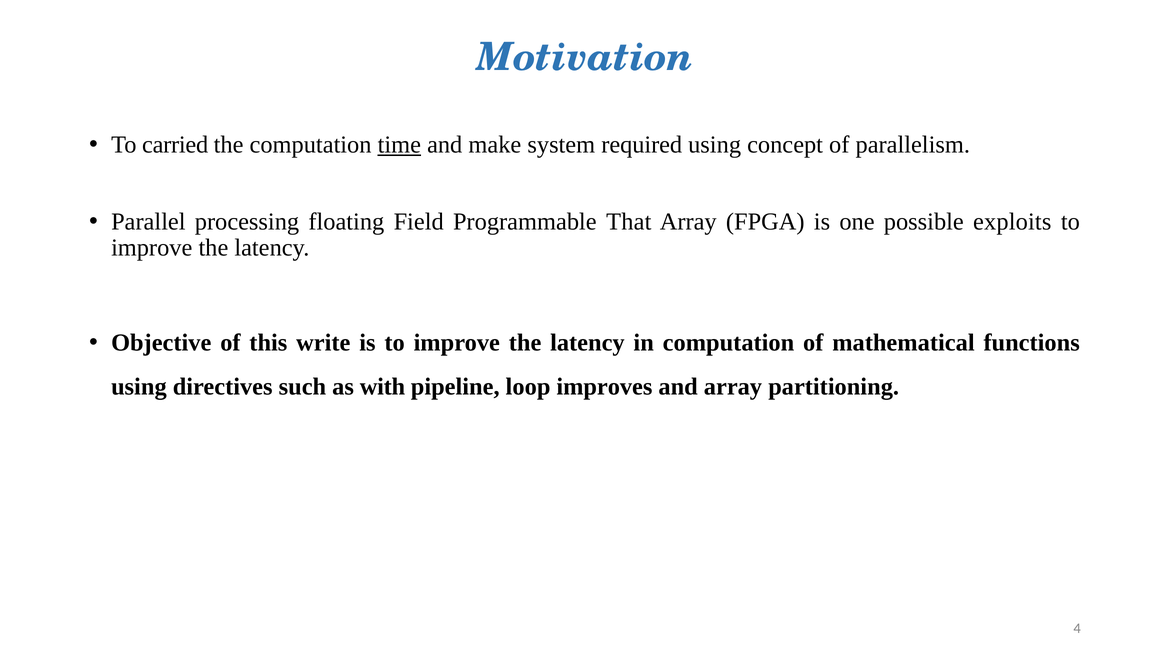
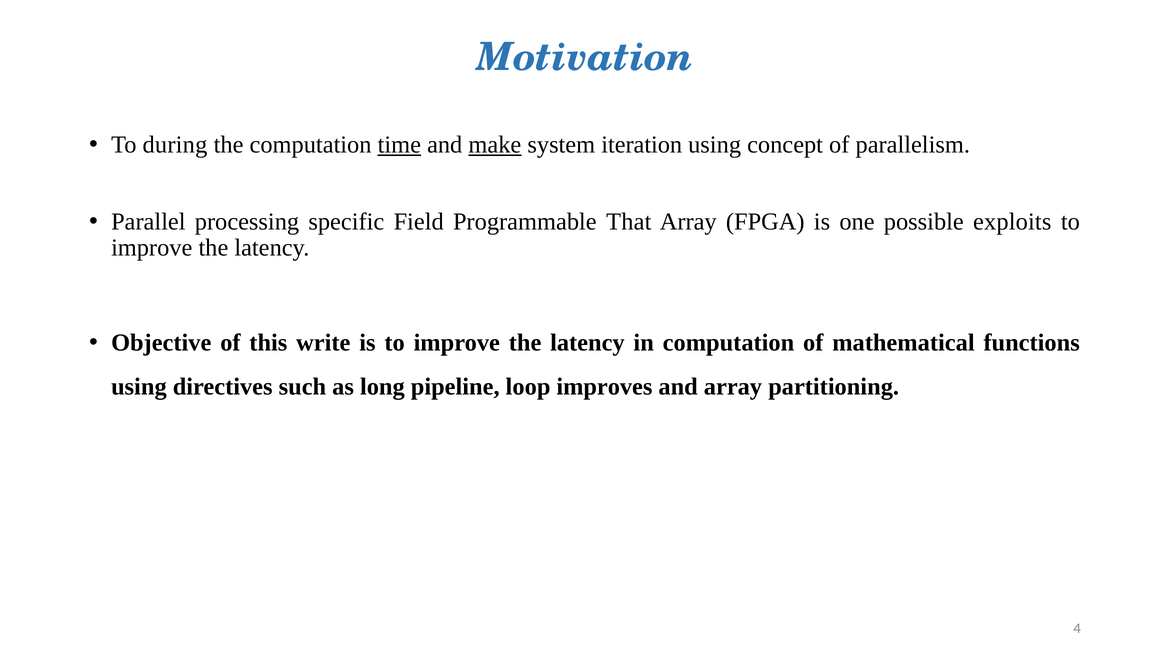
carried: carried -> during
make underline: none -> present
required: required -> iteration
floating: floating -> specific
with: with -> long
